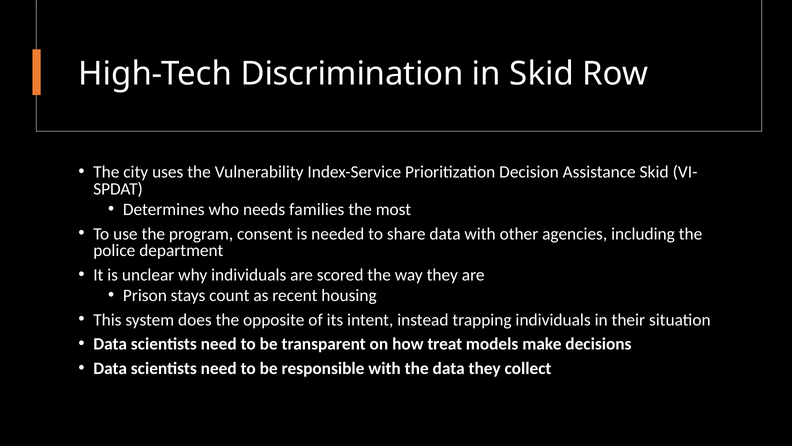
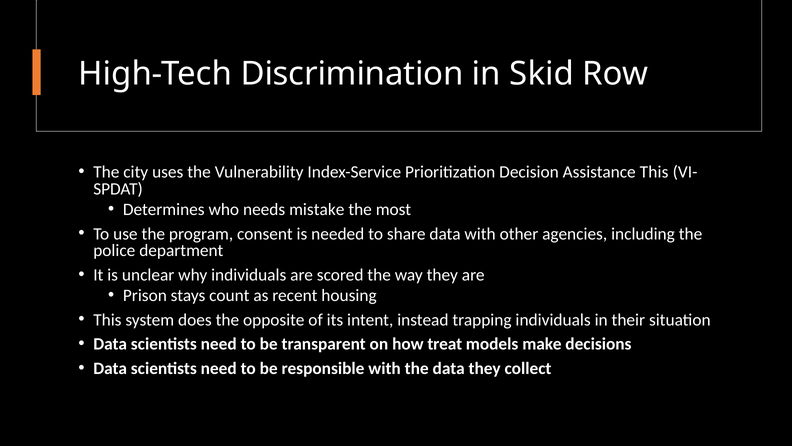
Assistance Skid: Skid -> This
families: families -> mistake
